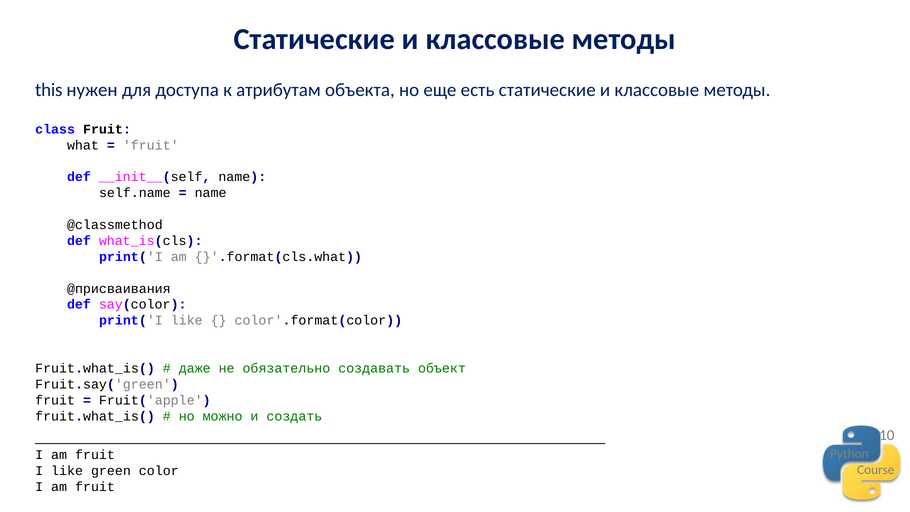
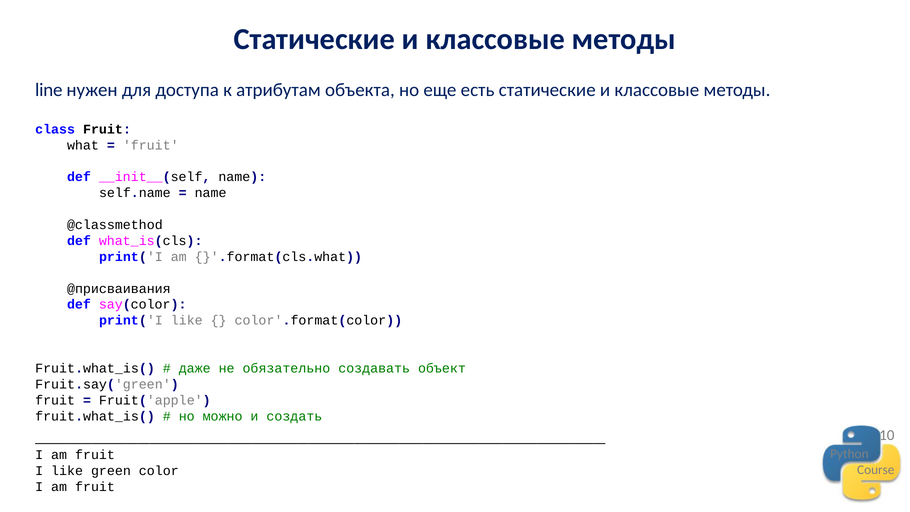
this: this -> line
